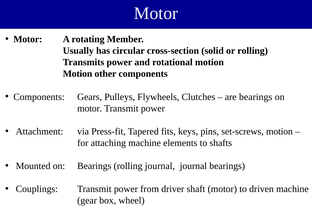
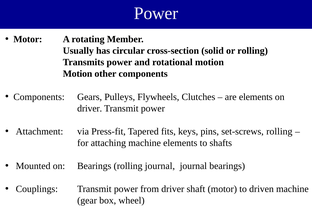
Motor at (156, 13): Motor -> Power
are bearings: bearings -> elements
motor at (90, 108): motor -> driver
set-screws motion: motion -> rolling
